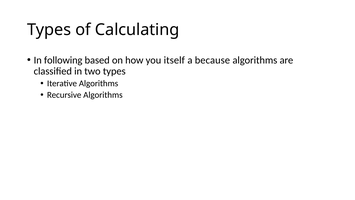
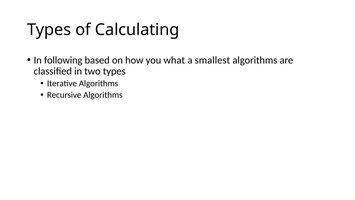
itself: itself -> what
because: because -> smallest
